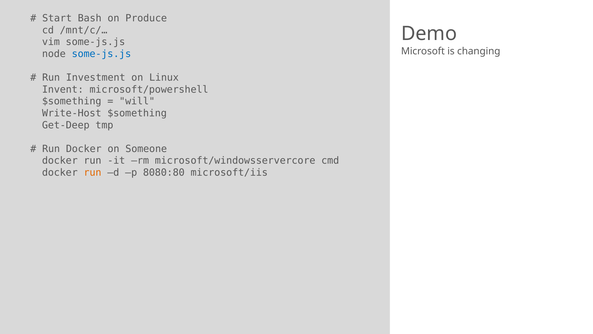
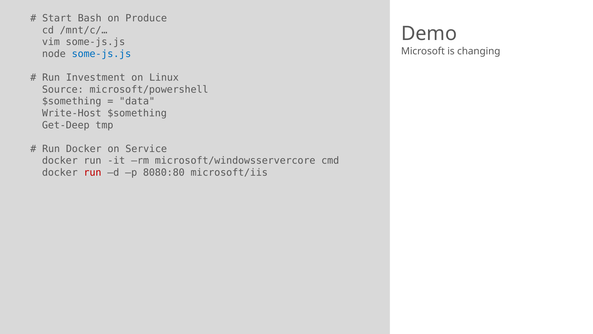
Invent: Invent -> Source
will: will -> data
Someone: Someone -> Service
run at (93, 172) colour: orange -> red
